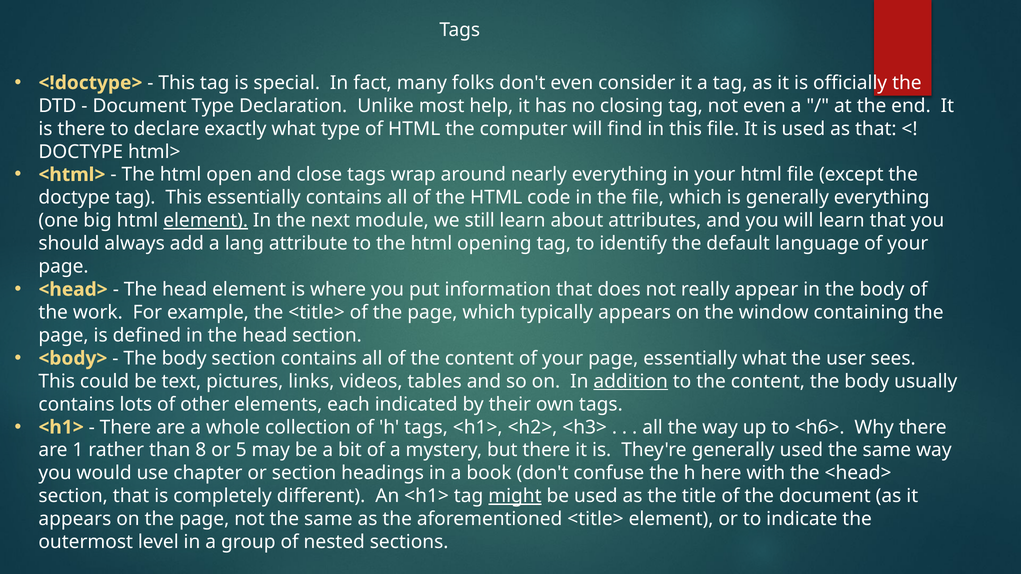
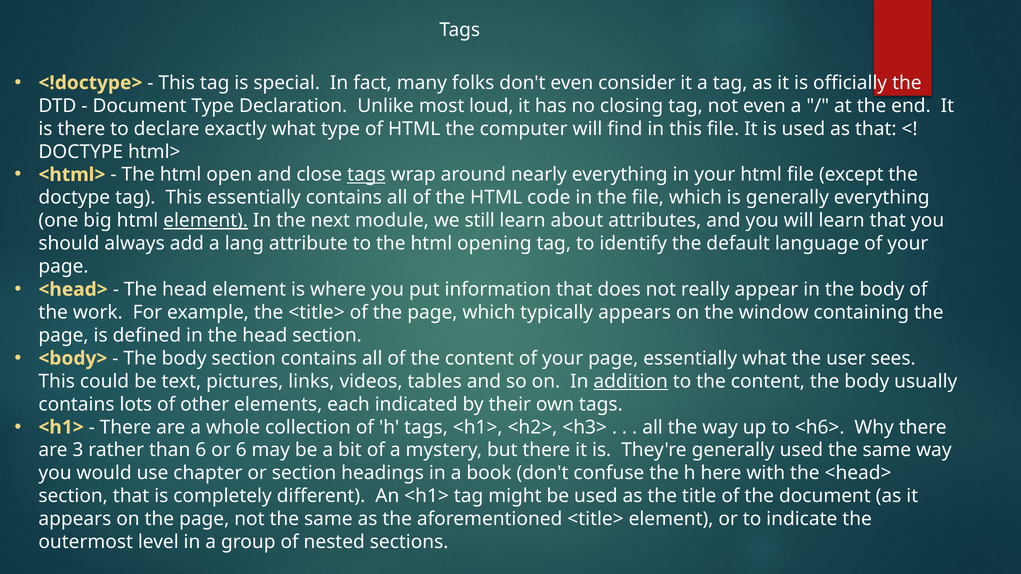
help: help -> loud
tags at (366, 175) underline: none -> present
1: 1 -> 3
than 8: 8 -> 6
or 5: 5 -> 6
might underline: present -> none
